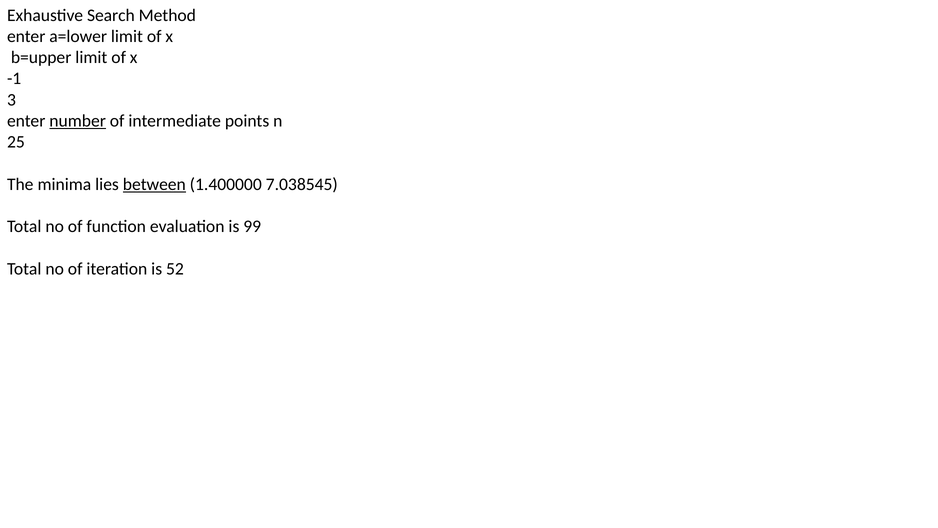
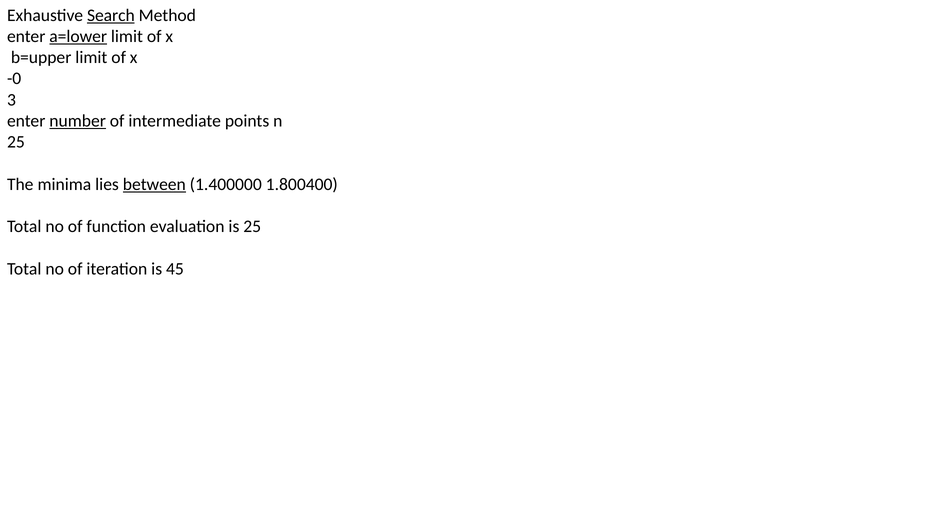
Search underline: none -> present
a=lower underline: none -> present
-1: -1 -> -0
7.038545: 7.038545 -> 1.800400
is 99: 99 -> 25
52: 52 -> 45
